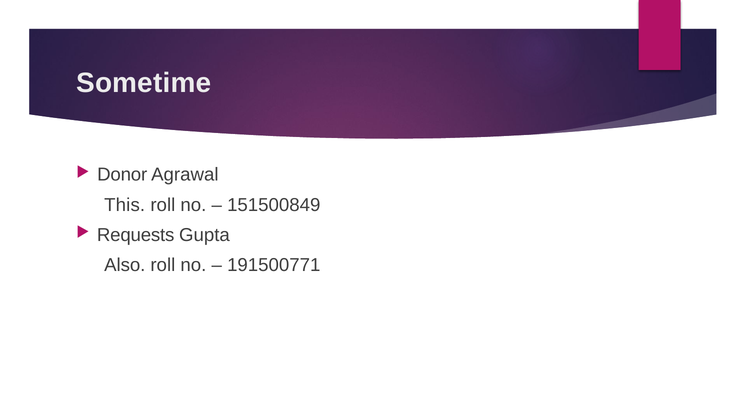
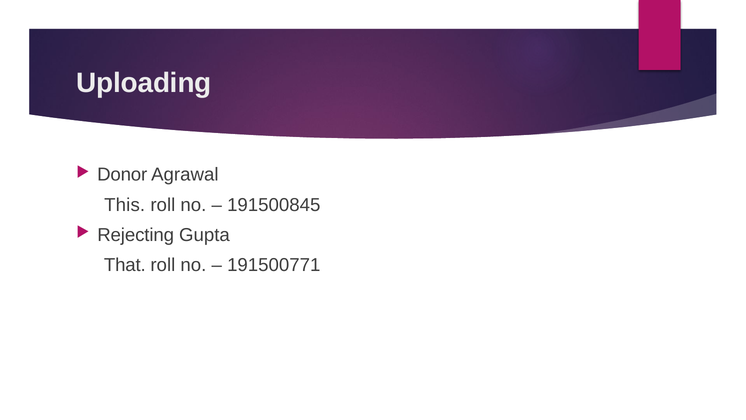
Sometime: Sometime -> Uploading
151500849: 151500849 -> 191500845
Requests: Requests -> Rejecting
Also: Also -> That
